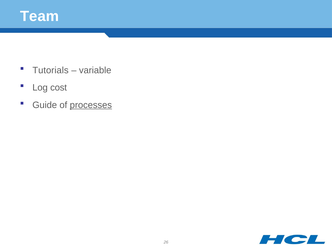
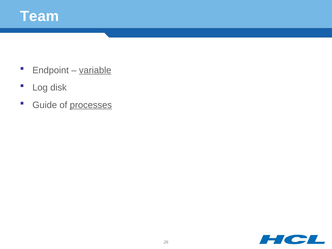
Tutorials: Tutorials -> Endpoint
variable underline: none -> present
cost: cost -> disk
